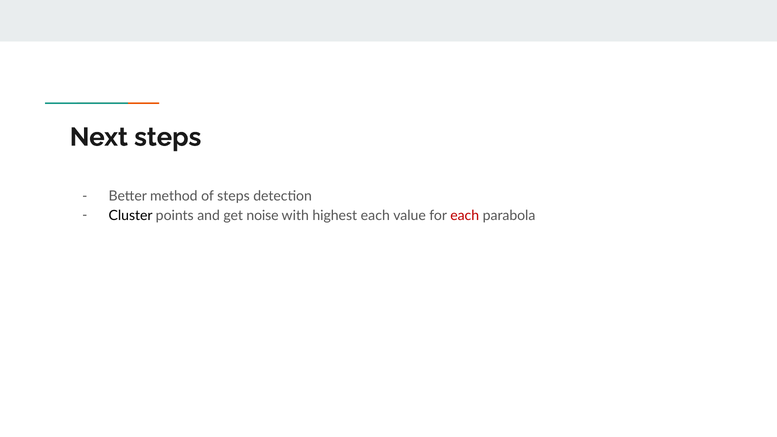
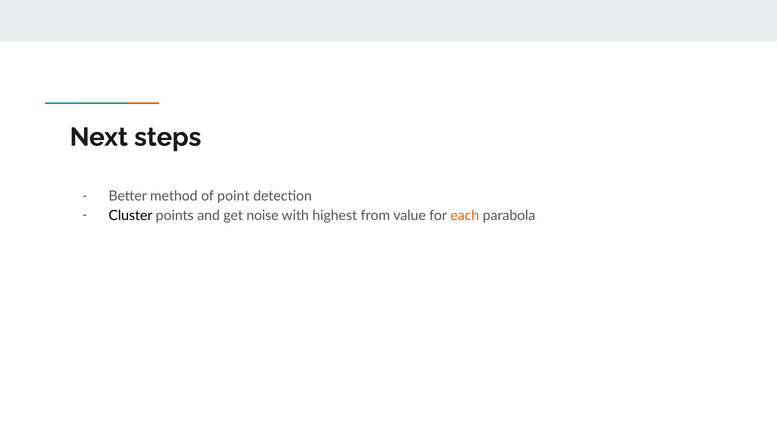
of steps: steps -> point
highest each: each -> from
each at (465, 216) colour: red -> orange
